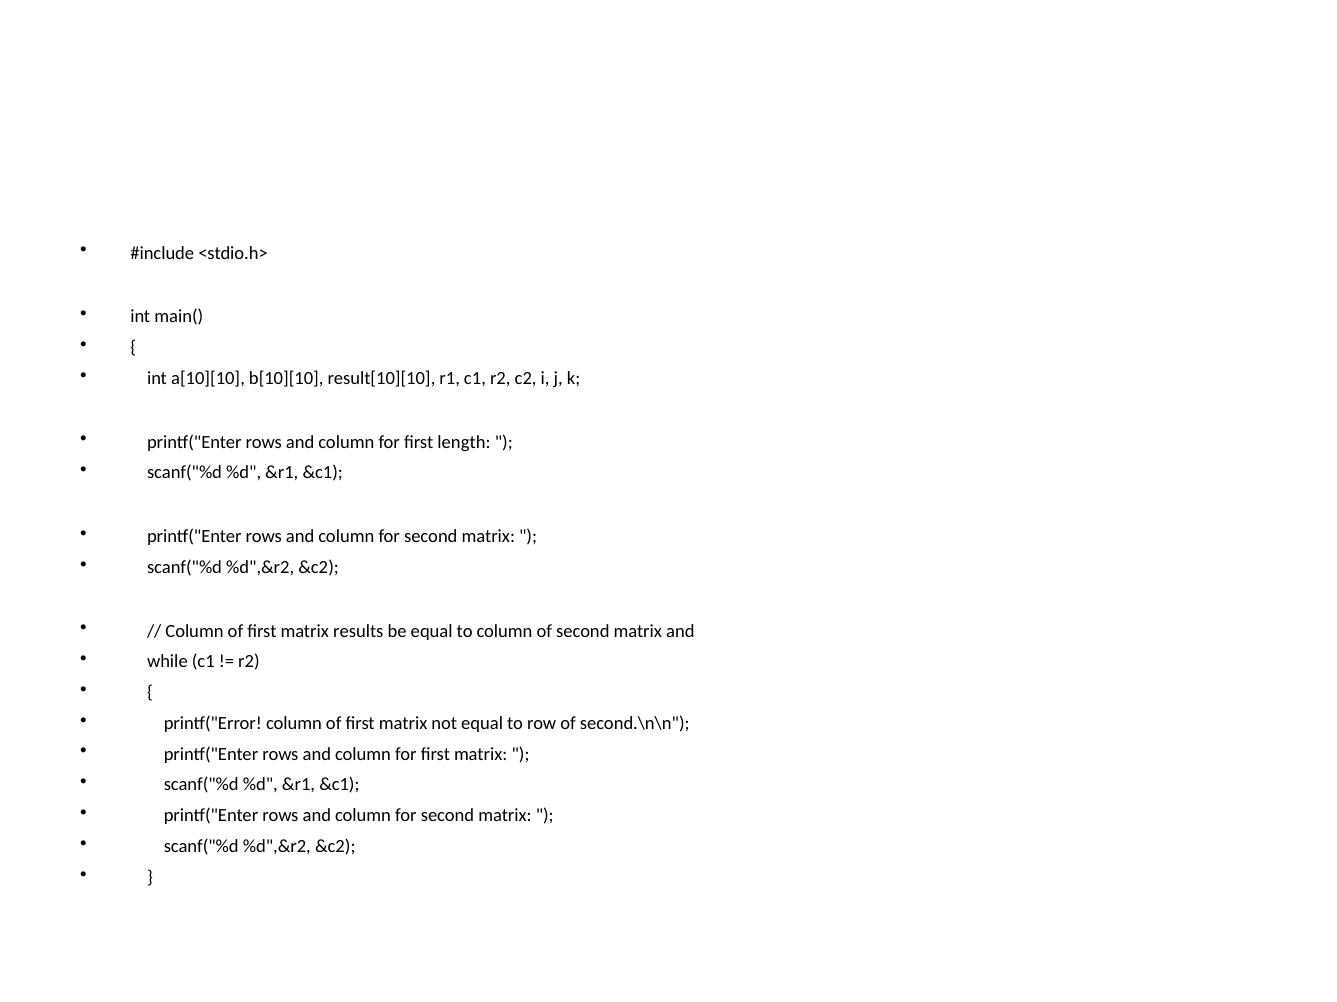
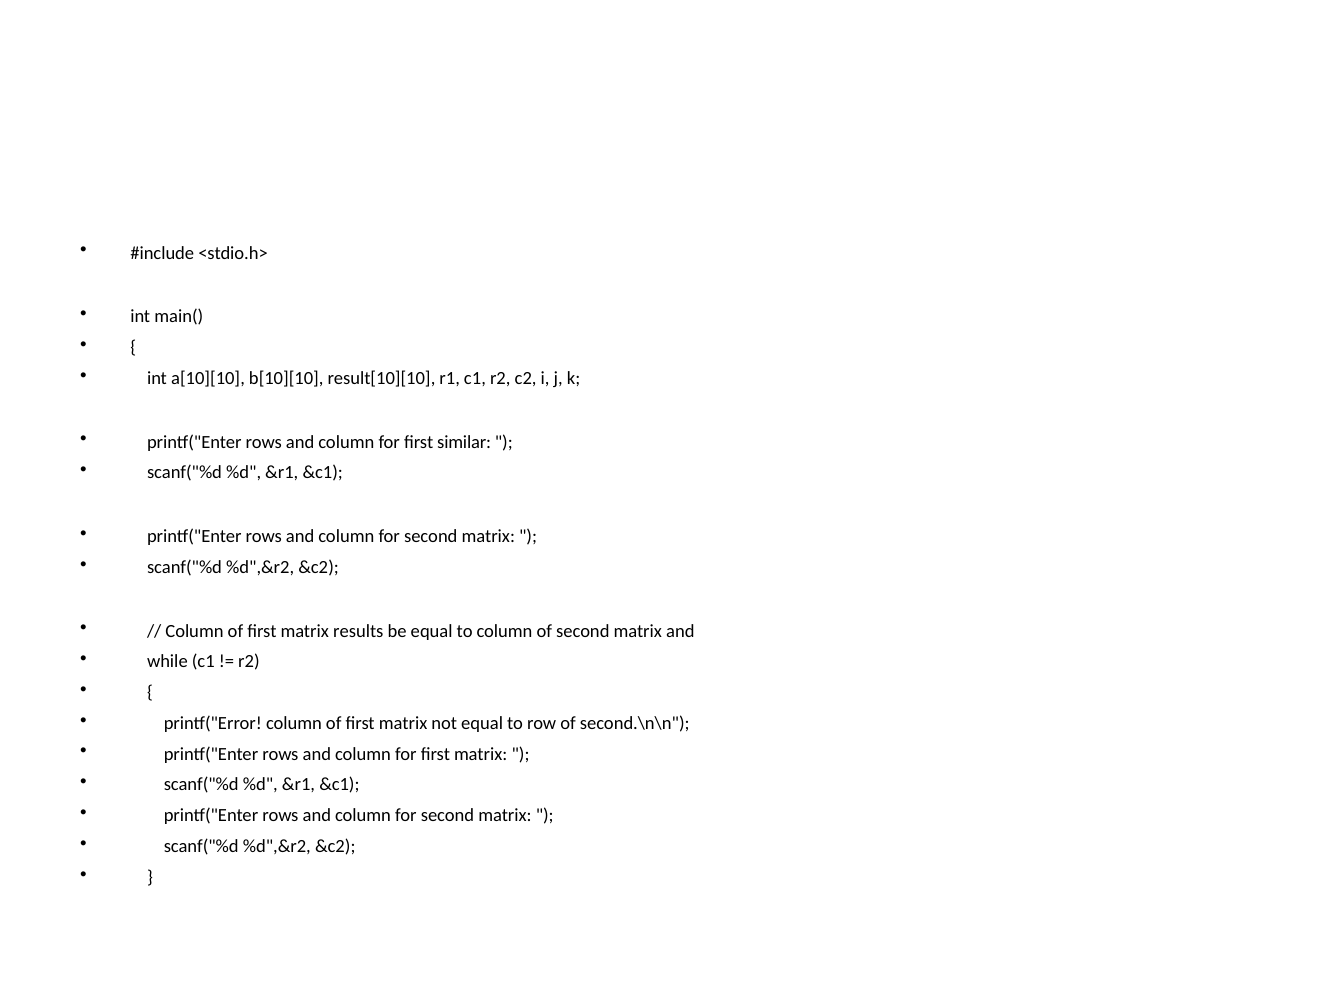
length: length -> similar
